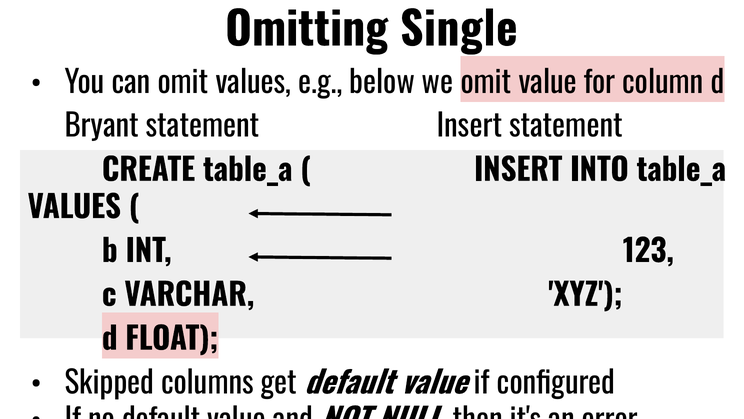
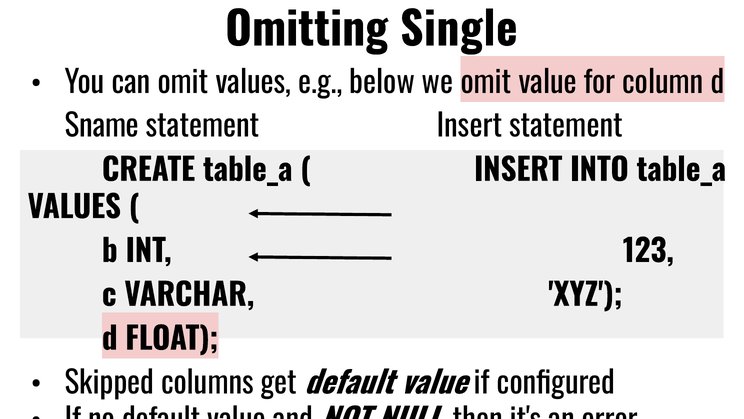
Bryant: Bryant -> Sname
